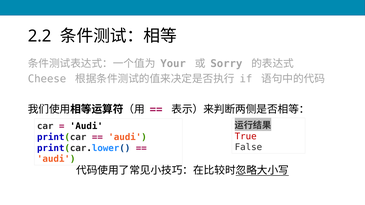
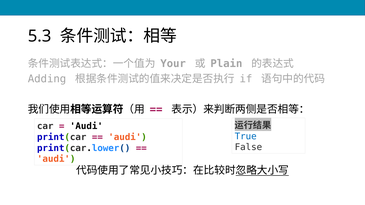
2.2: 2.2 -> 5.3
Sorry: Sorry -> Plain
Cheese: Cheese -> Adding
True colour: red -> blue
